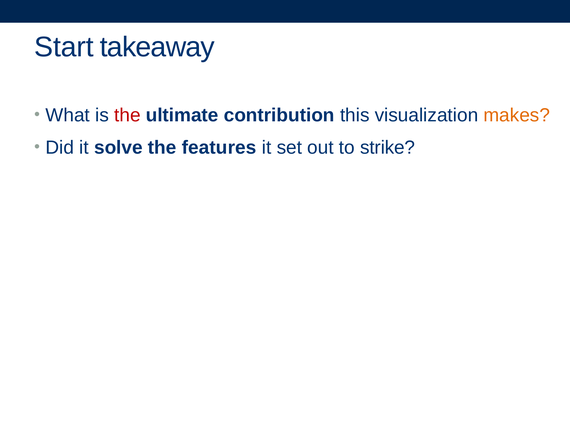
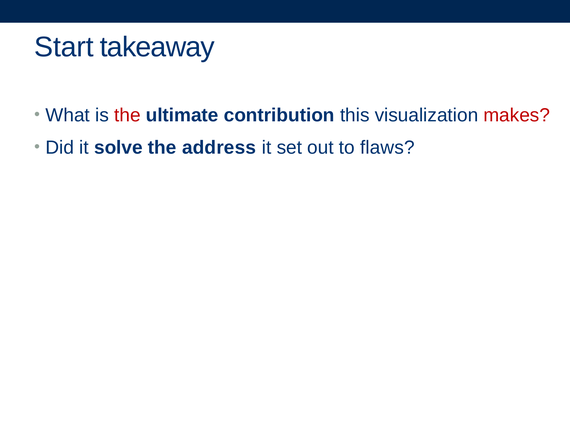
makes colour: orange -> red
features: features -> address
strike: strike -> flaws
